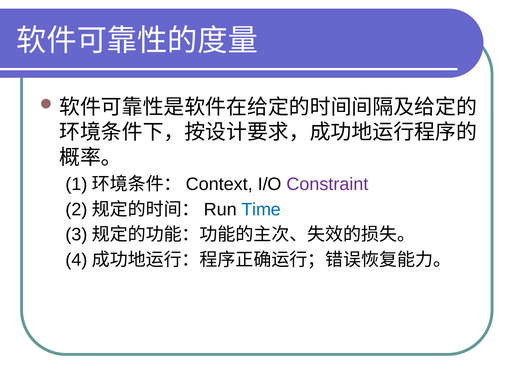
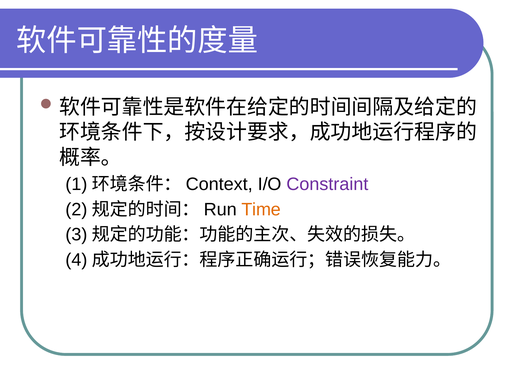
Time colour: blue -> orange
